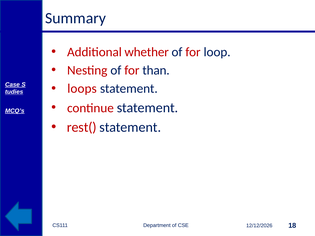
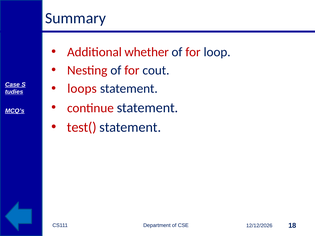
than: than -> cout
rest(: rest( -> test(
